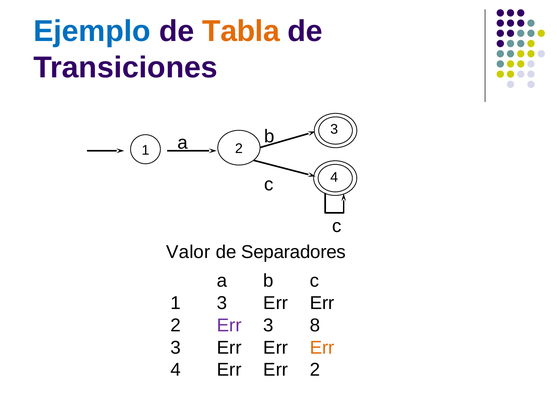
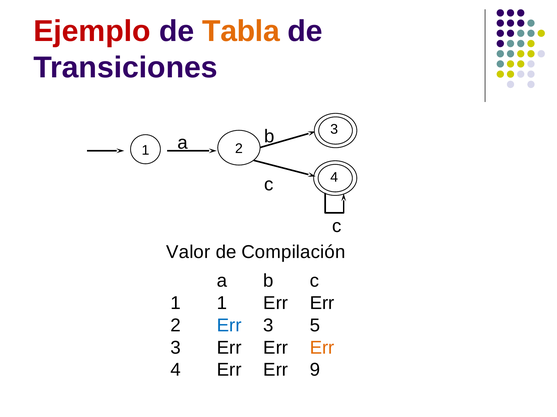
Ejemplo colour: blue -> red
Separadores: Separadores -> Compilación
1 3: 3 -> 1
Err at (229, 326) colour: purple -> blue
8: 8 -> 5
4 Err Err 2: 2 -> 9
